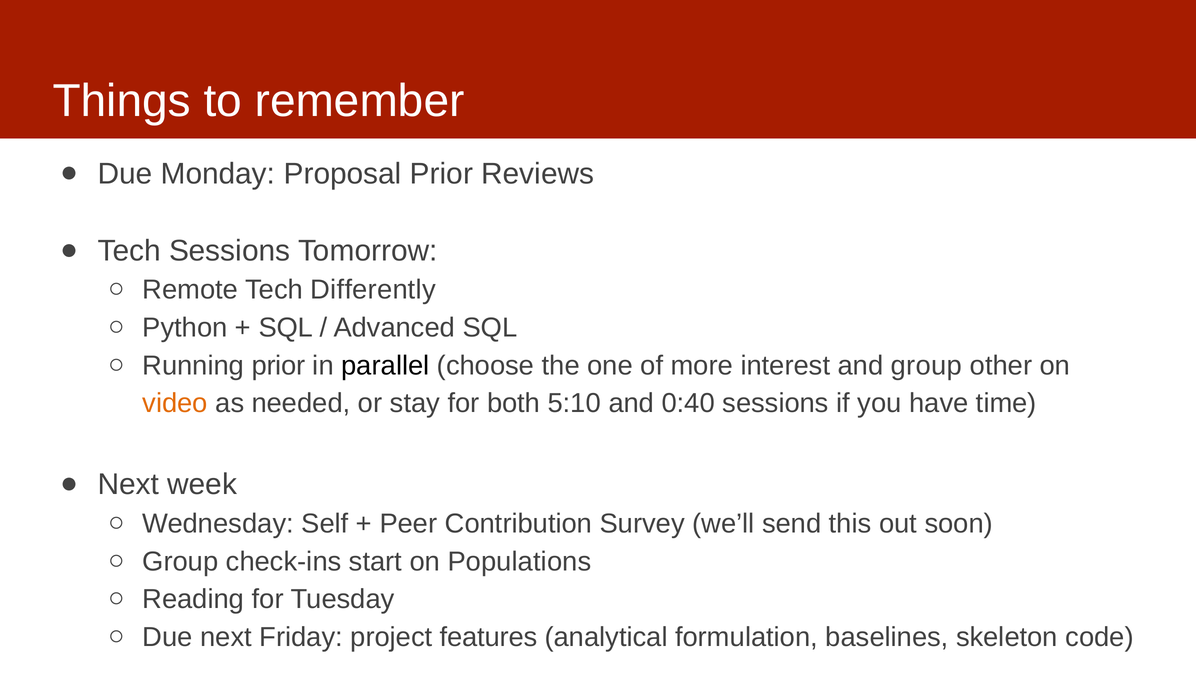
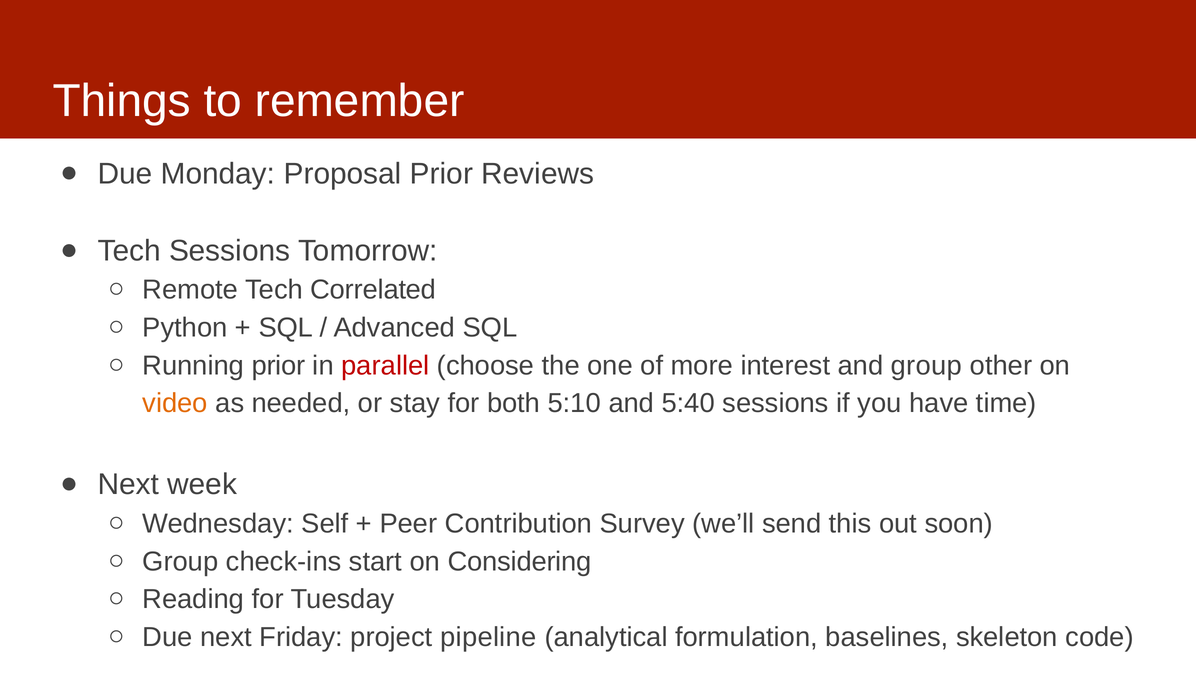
Differently: Differently -> Correlated
parallel colour: black -> red
0:40: 0:40 -> 5:40
Populations: Populations -> Considering
features: features -> pipeline
